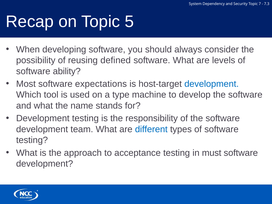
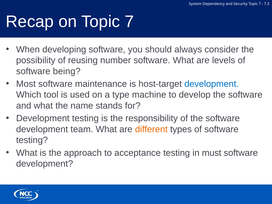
on Topic 5: 5 -> 7
defined: defined -> number
ability: ability -> being
expectations: expectations -> maintenance
different colour: blue -> orange
